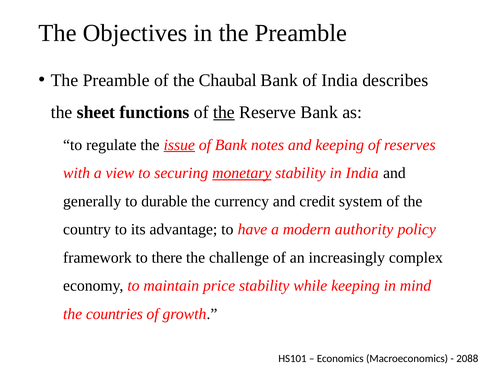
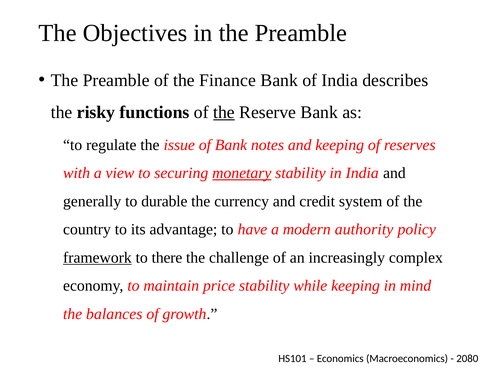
Chaubal: Chaubal -> Finance
sheet: sheet -> risky
issue underline: present -> none
framework underline: none -> present
countries: countries -> balances
2088: 2088 -> 2080
